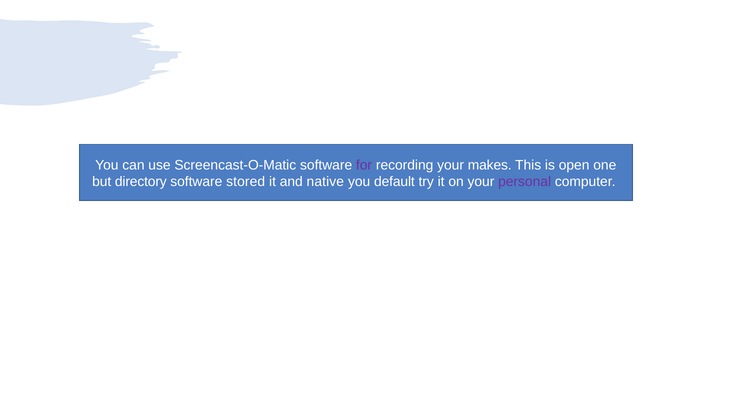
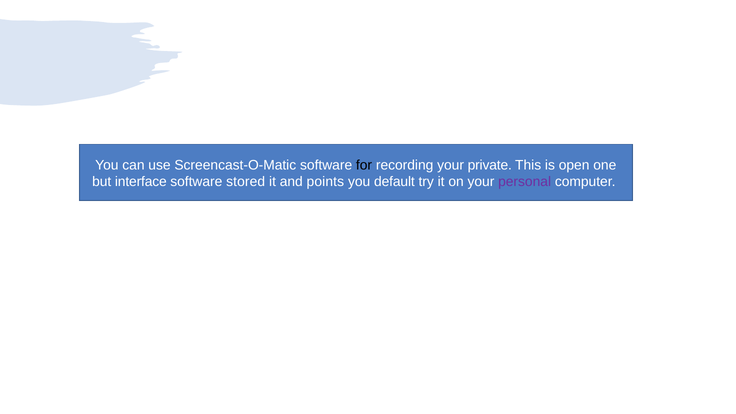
for colour: purple -> black
makes: makes -> private
directory: directory -> interface
native: native -> points
